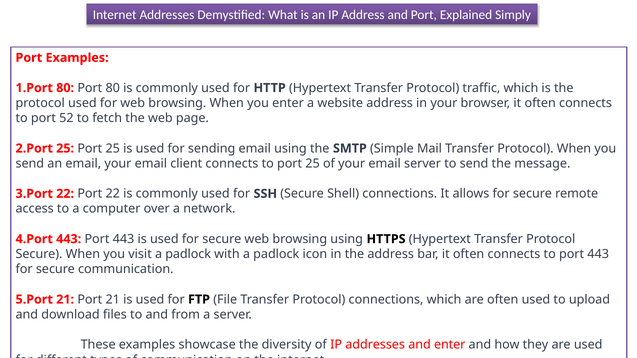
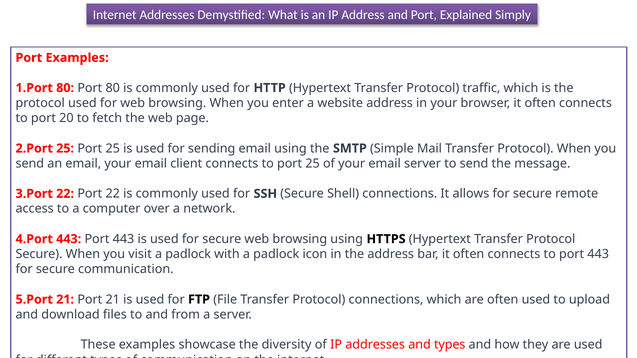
52: 52 -> 20
and enter: enter -> types
